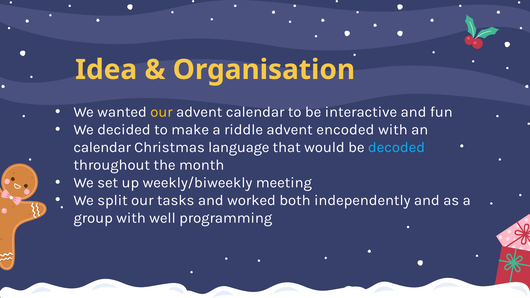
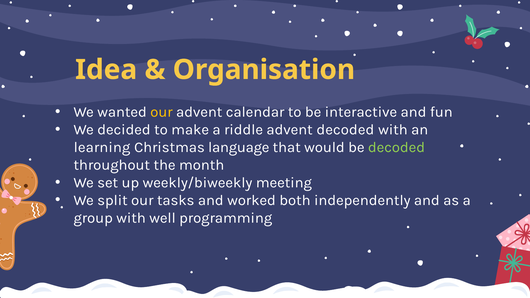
advent encoded: encoded -> decoded
calendar at (102, 147): calendar -> learning
decoded at (396, 147) colour: light blue -> light green
